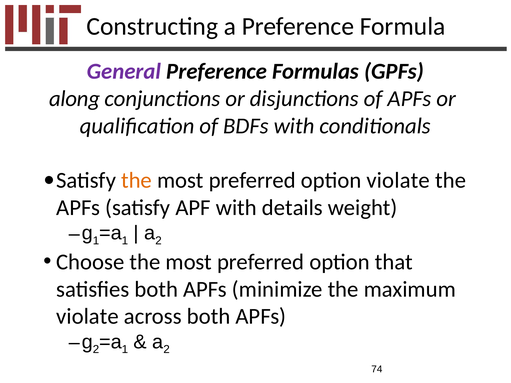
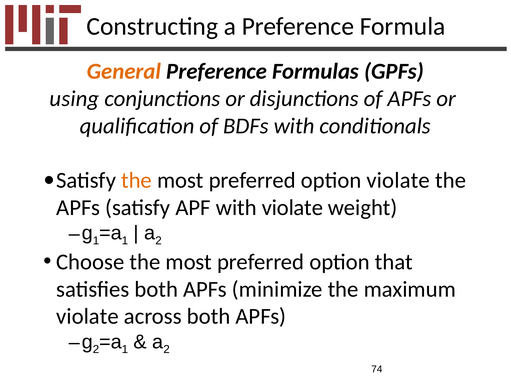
General colour: purple -> orange
along: along -> using
with details: details -> violate
